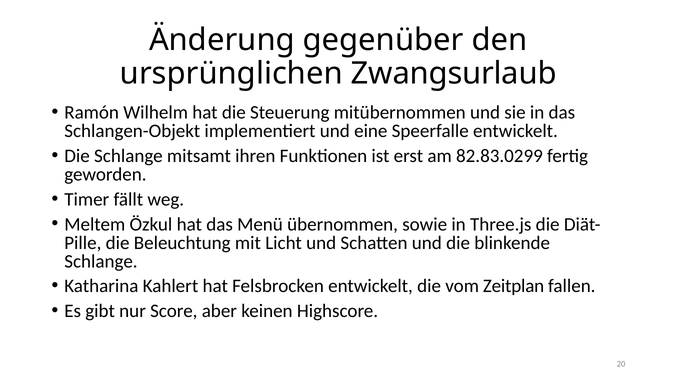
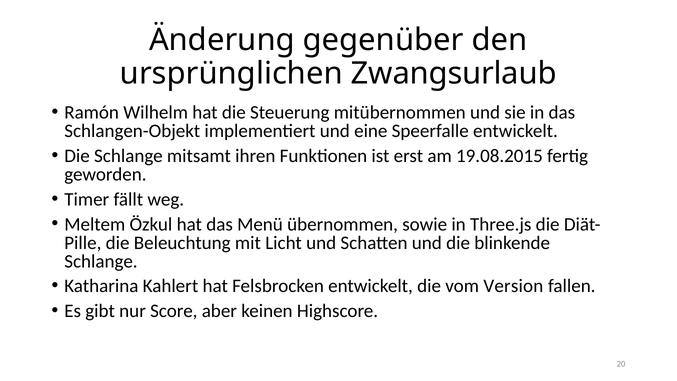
82.83.0299: 82.83.0299 -> 19.08.2015
Zeitplan: Zeitplan -> Version
